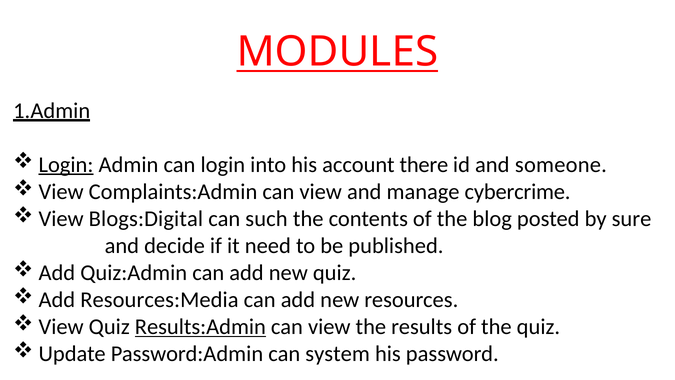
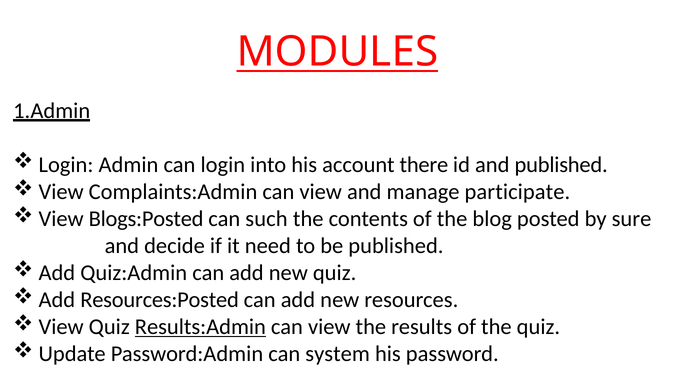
Login at (66, 165) underline: present -> none
and someone: someone -> published
cybercrime: cybercrime -> participate
Blogs:Digital: Blogs:Digital -> Blogs:Posted
Resources:Media: Resources:Media -> Resources:Posted
